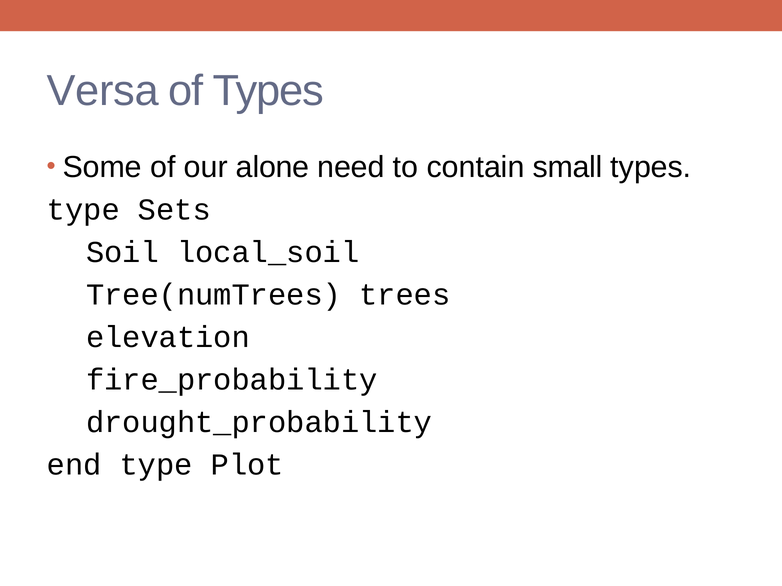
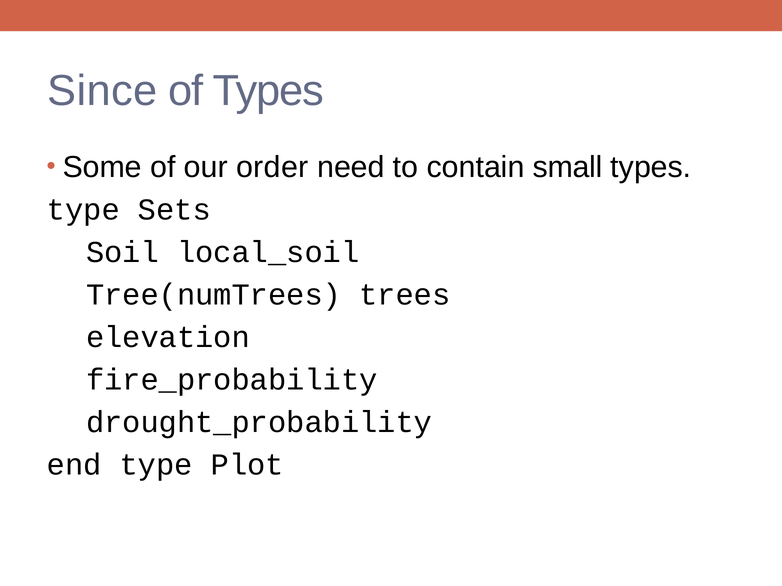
Versa: Versa -> Since
alone: alone -> order
